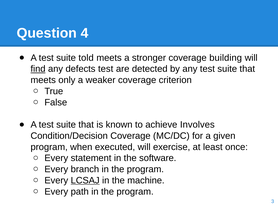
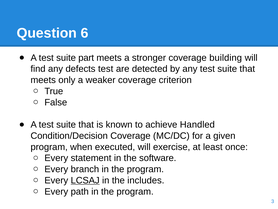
4: 4 -> 6
told: told -> part
find underline: present -> none
Involves: Involves -> Handled
machine: machine -> includes
